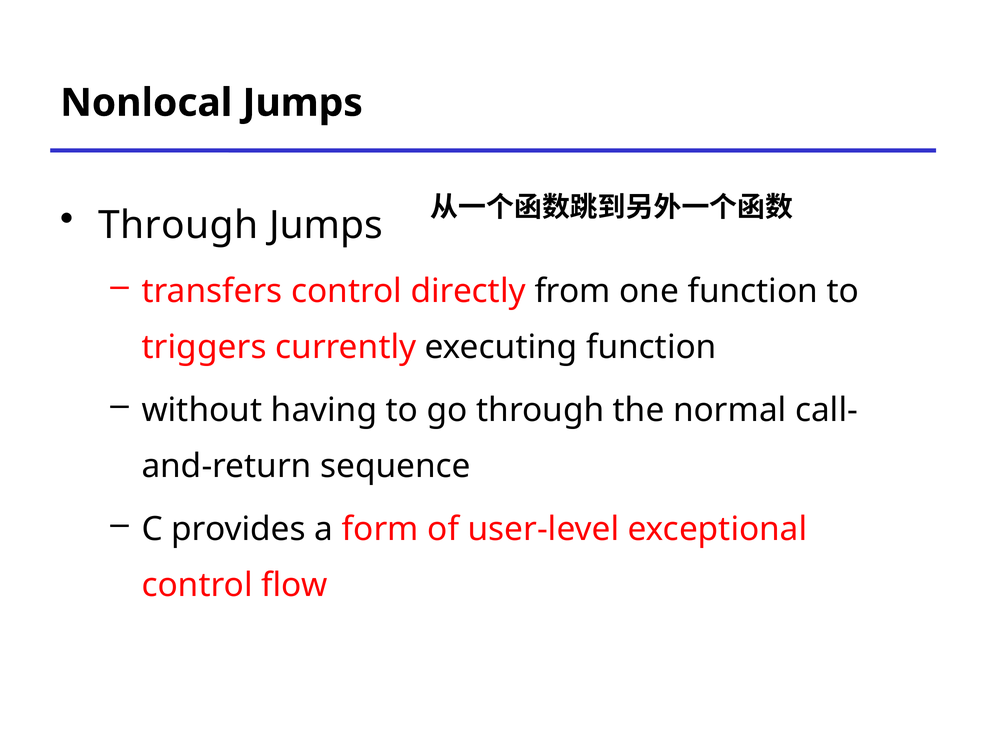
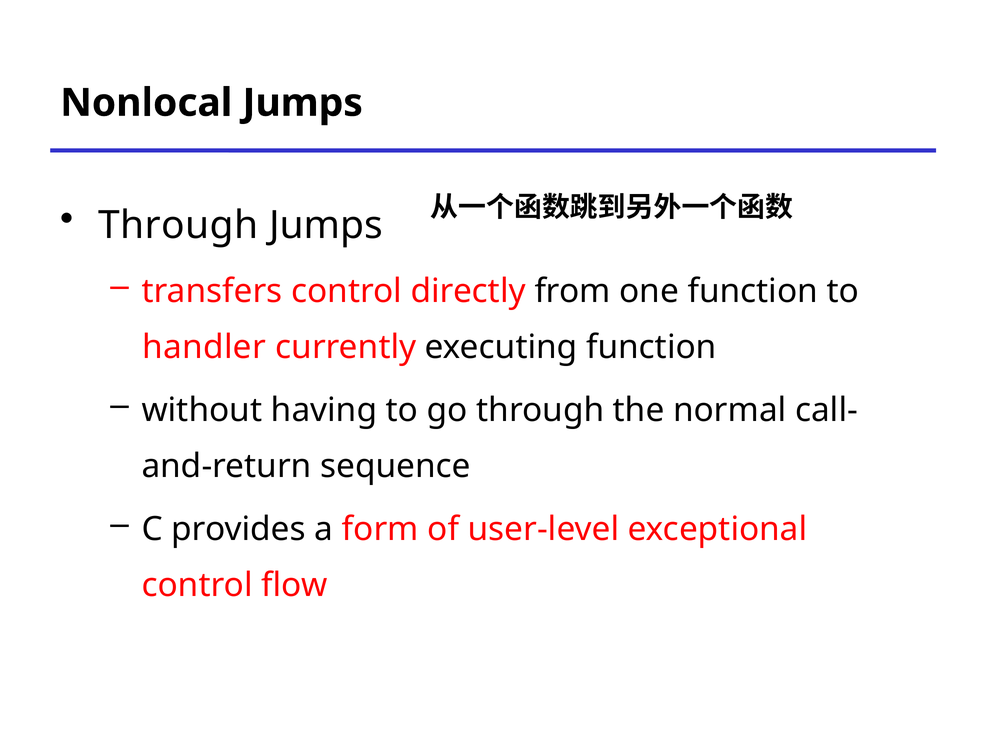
triggers: triggers -> handler
